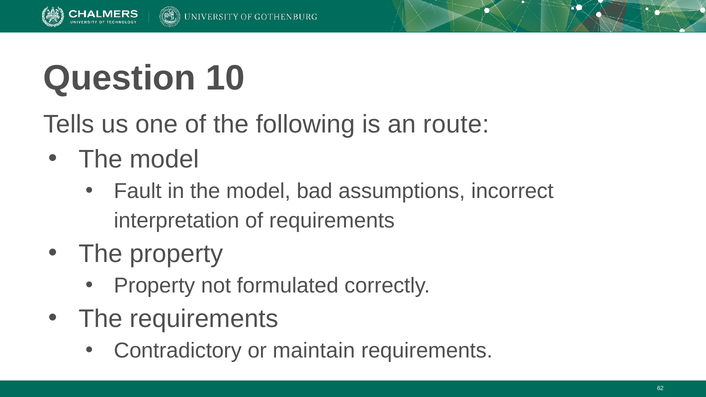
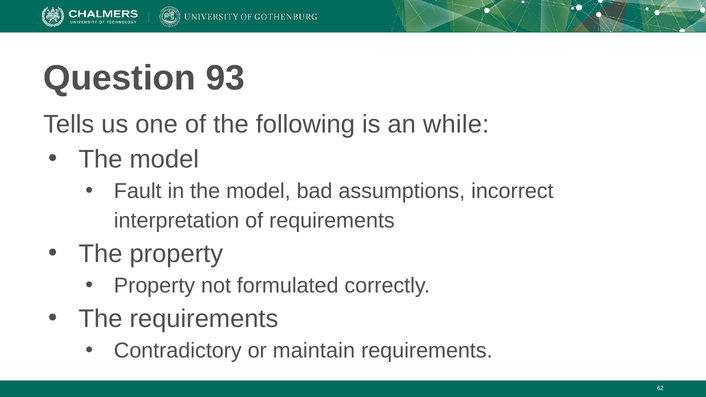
10: 10 -> 93
route: route -> while
